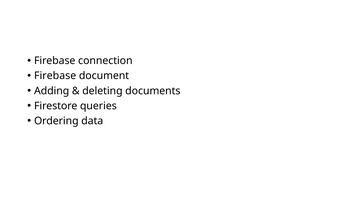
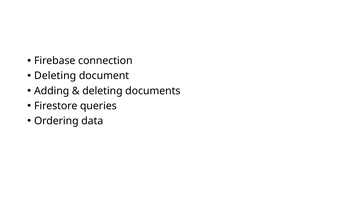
Firebase at (55, 76): Firebase -> Deleting
